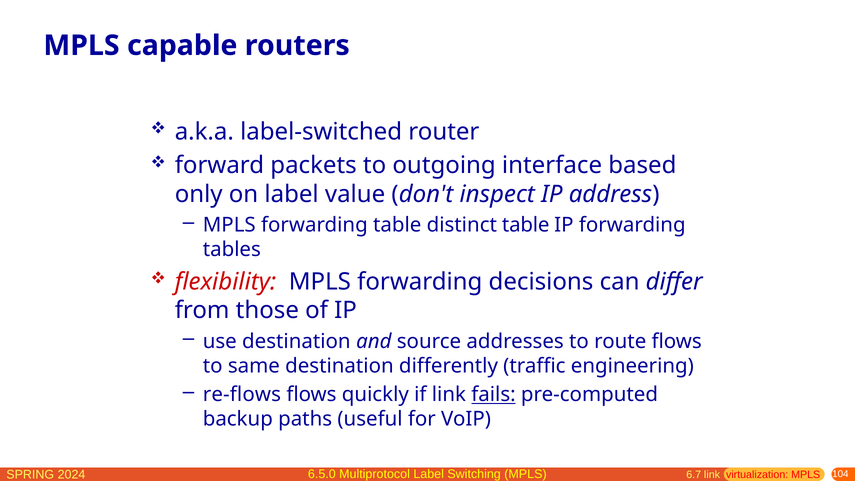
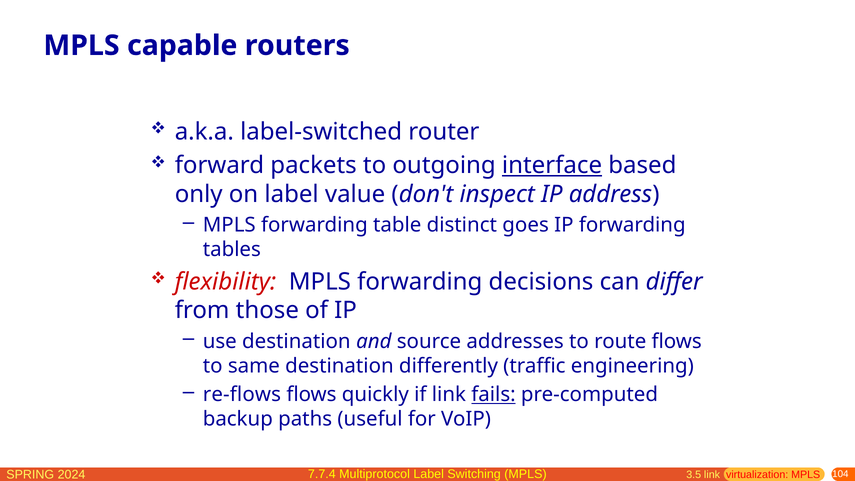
interface underline: none -> present
distinct table: table -> goes
6.5.0: 6.5.0 -> 7.7.4
6.7: 6.7 -> 3.5
